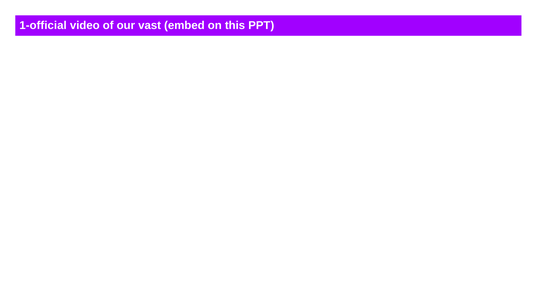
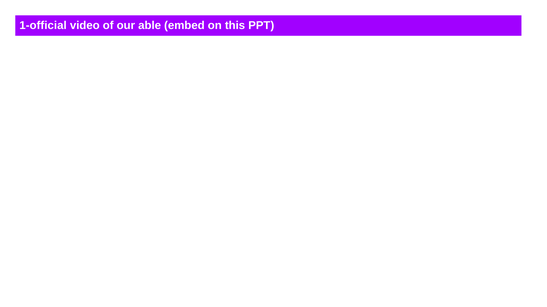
vast: vast -> able
